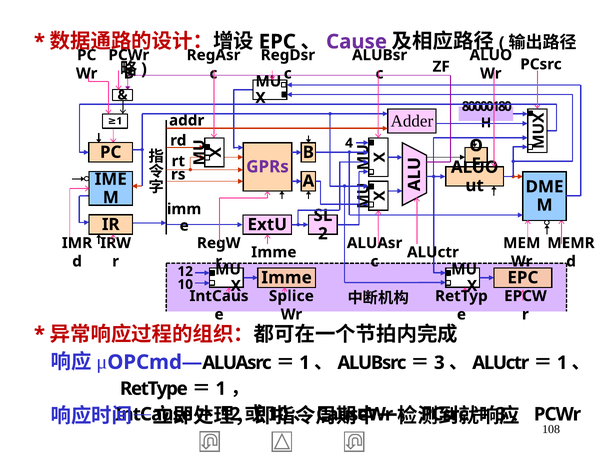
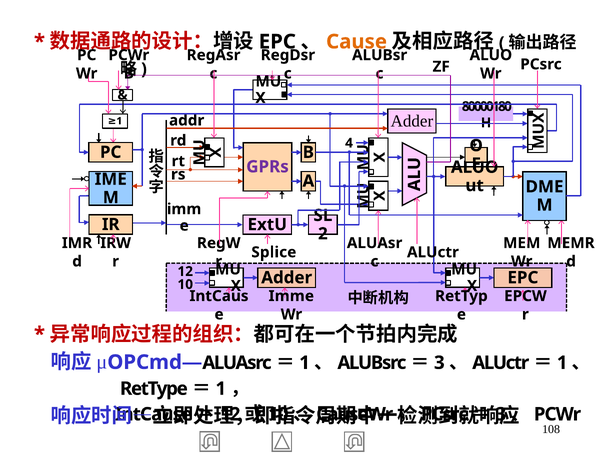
Cause colour: purple -> orange
Imme at (274, 252): Imme -> Splice
10 Imme: Imme -> Adder
Splice: Splice -> Imme
